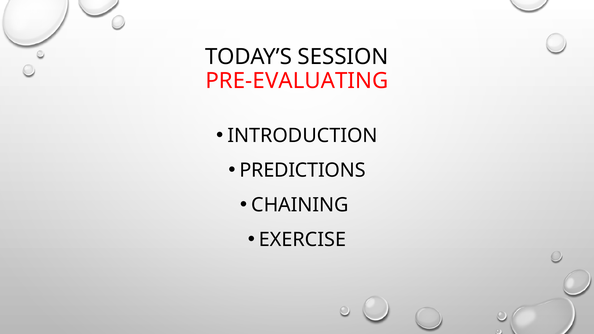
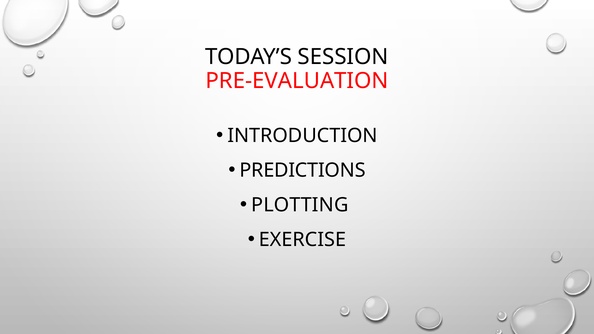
PRE-EVALUATING: PRE-EVALUATING -> PRE-EVALUATION
CHAINING: CHAINING -> PLOTTING
